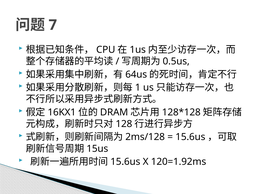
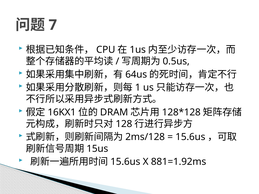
120=1.92ms: 120=1.92ms -> 881=1.92ms
